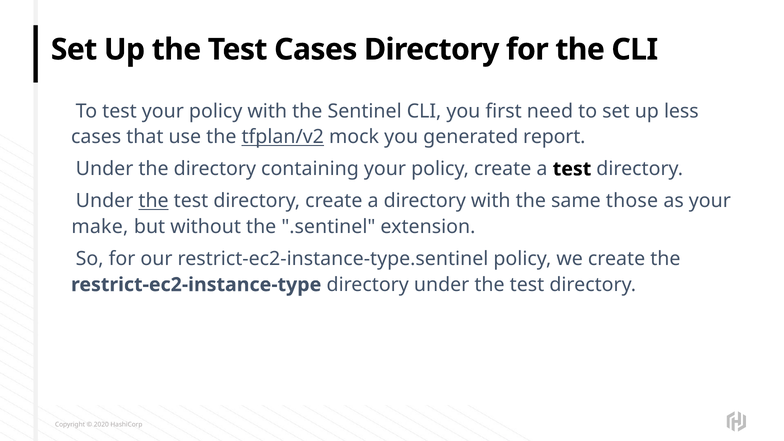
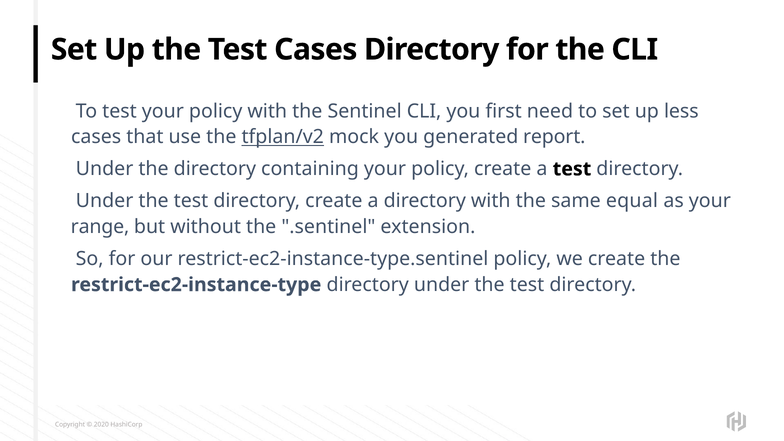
the at (154, 201) underline: present -> none
those: those -> equal
make: make -> range
